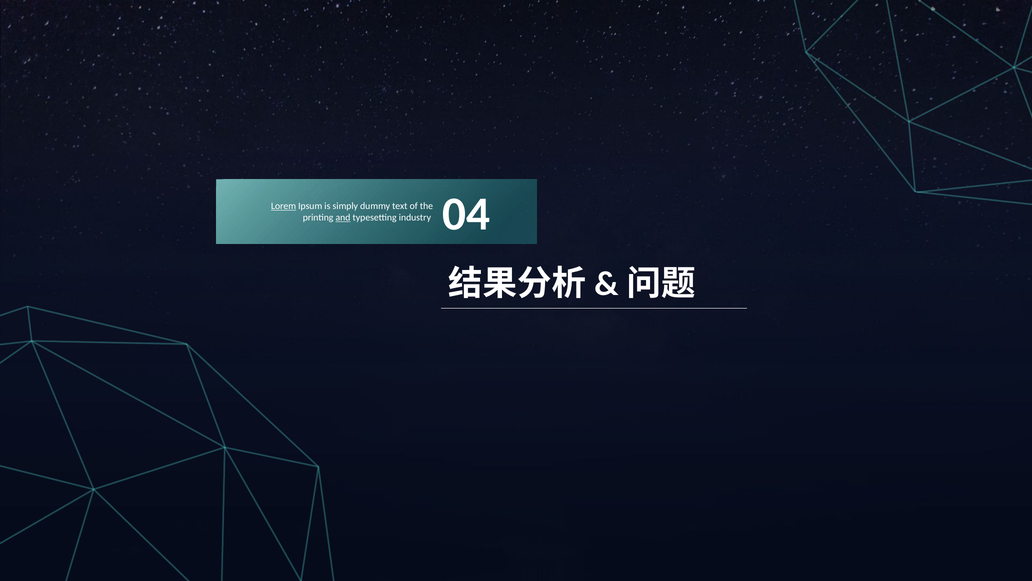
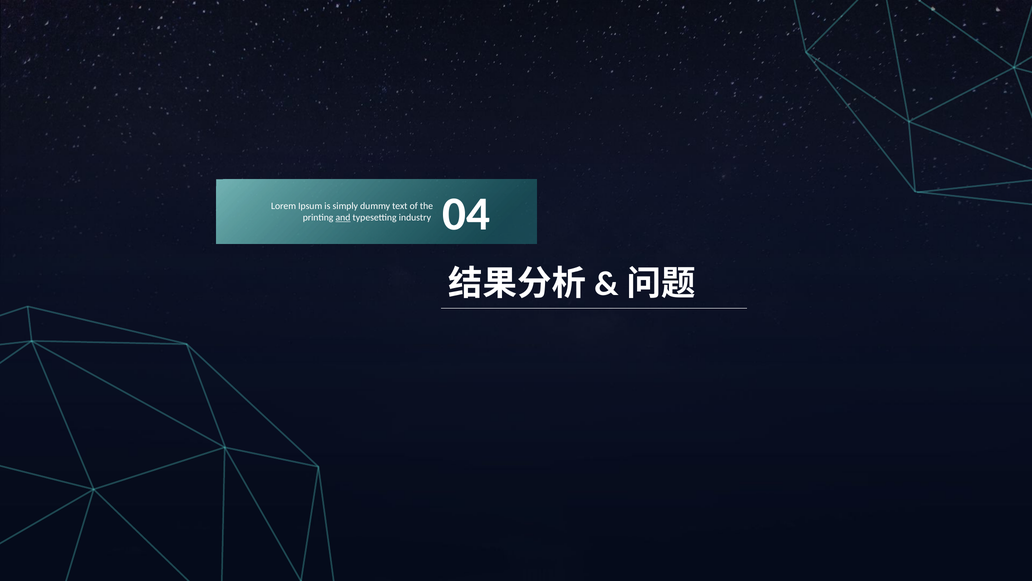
Lorem underline: present -> none
